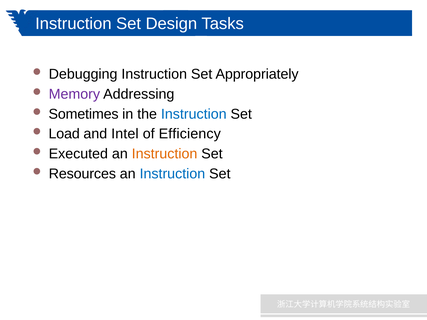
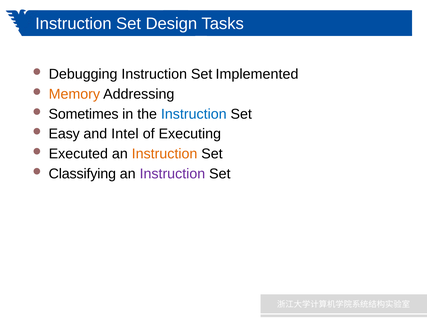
Appropriately: Appropriately -> Implemented
Memory colour: purple -> orange
Load: Load -> Easy
Efficiency: Efficiency -> Executing
Resources: Resources -> Classifying
Instruction at (172, 174) colour: blue -> purple
